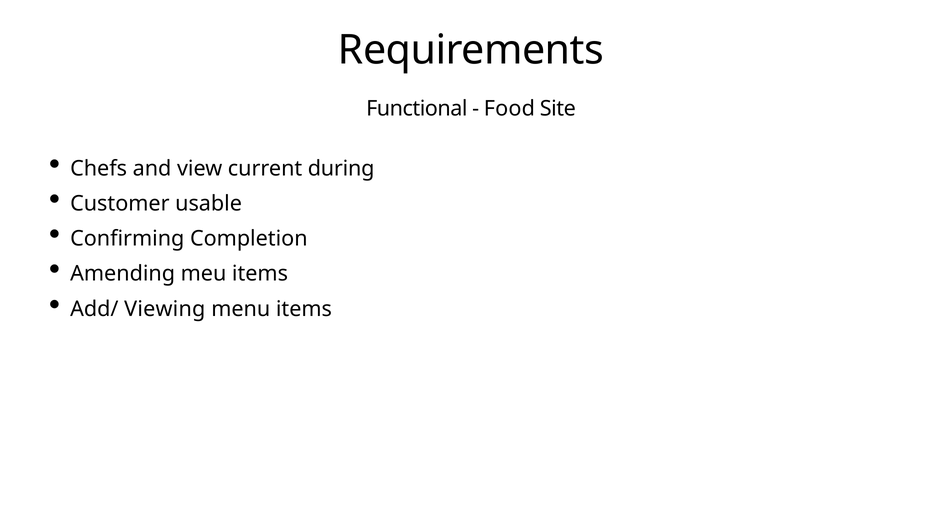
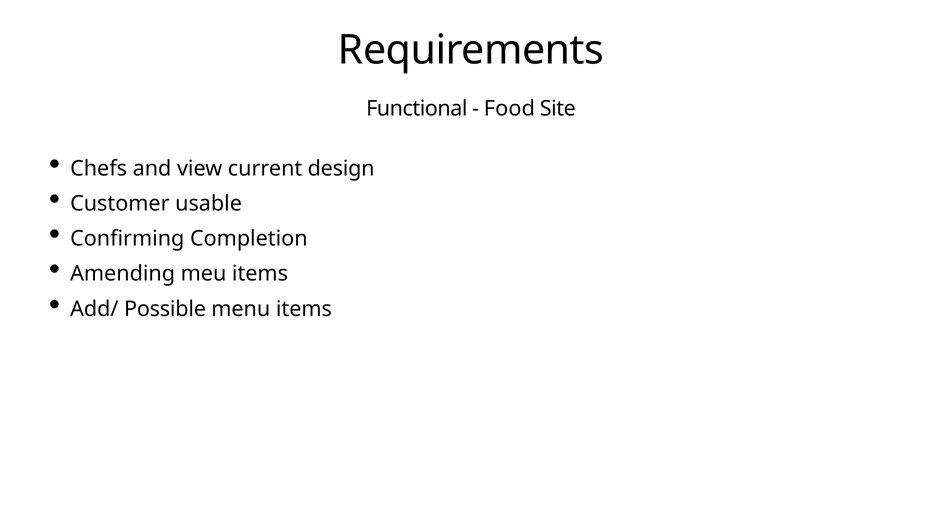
during: during -> design
Viewing: Viewing -> Possible
